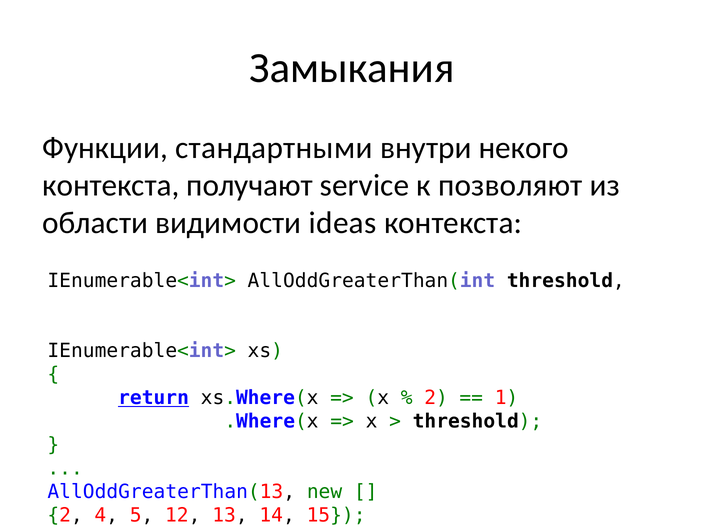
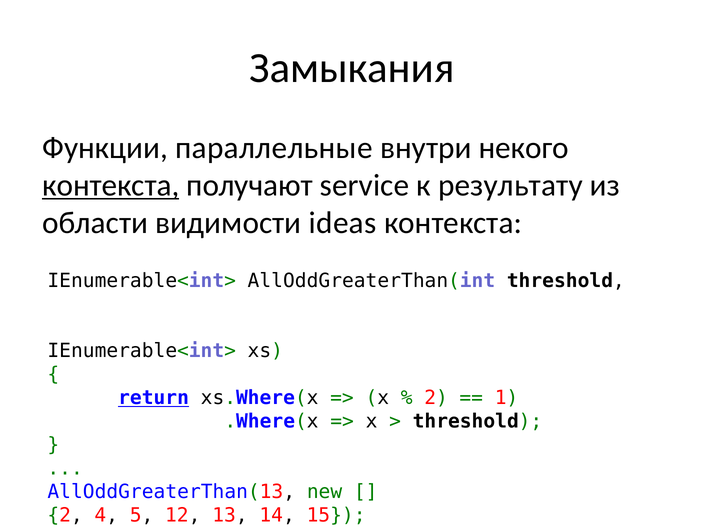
стандартными: стандартными -> параллельные
контекста at (111, 185) underline: none -> present
позволяют: позволяют -> результату
